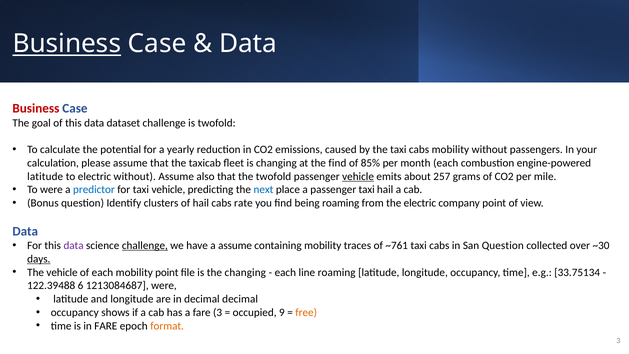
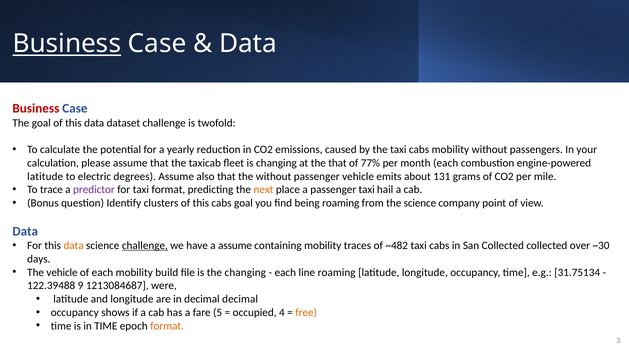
the find: find -> that
85%: 85% -> 77%
electric without: without -> degrees
the twofold: twofold -> without
vehicle at (358, 176) underline: present -> none
257: 257 -> 131
To were: were -> trace
predictor colour: blue -> purple
taxi vehicle: vehicle -> format
next colour: blue -> orange
clusters of hail: hail -> this
cabs rate: rate -> goal
the electric: electric -> science
data at (74, 245) colour: purple -> orange
~761: ~761 -> ~482
San Question: Question -> Collected
days underline: present -> none
mobility point: point -> build
33.75134: 33.75134 -> 31.75134
6: 6 -> 9
fare 3: 3 -> 5
9: 9 -> 4
in FARE: FARE -> TIME
